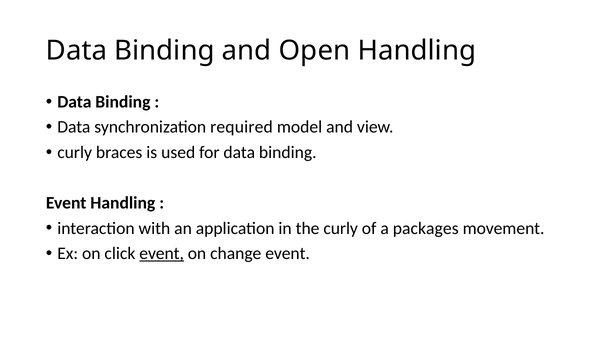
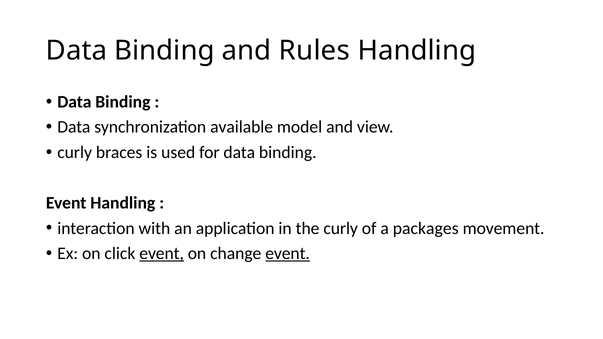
Open: Open -> Rules
required: required -> available
event at (288, 254) underline: none -> present
